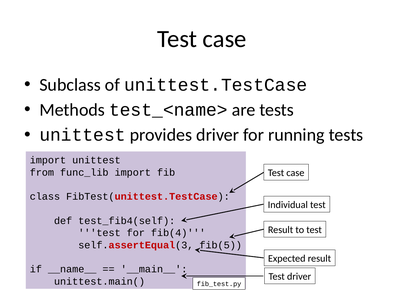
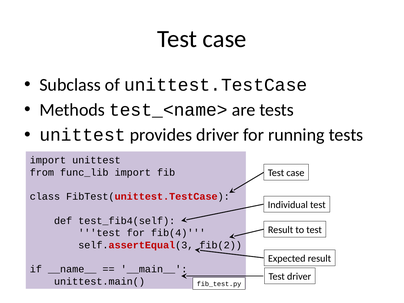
fib(5: fib(5 -> fib(2
